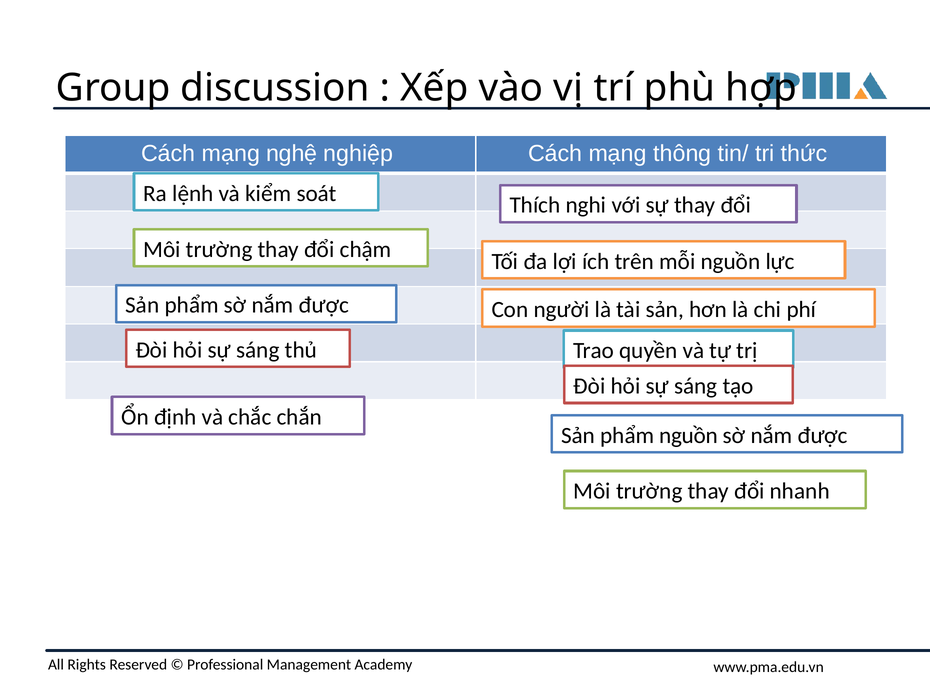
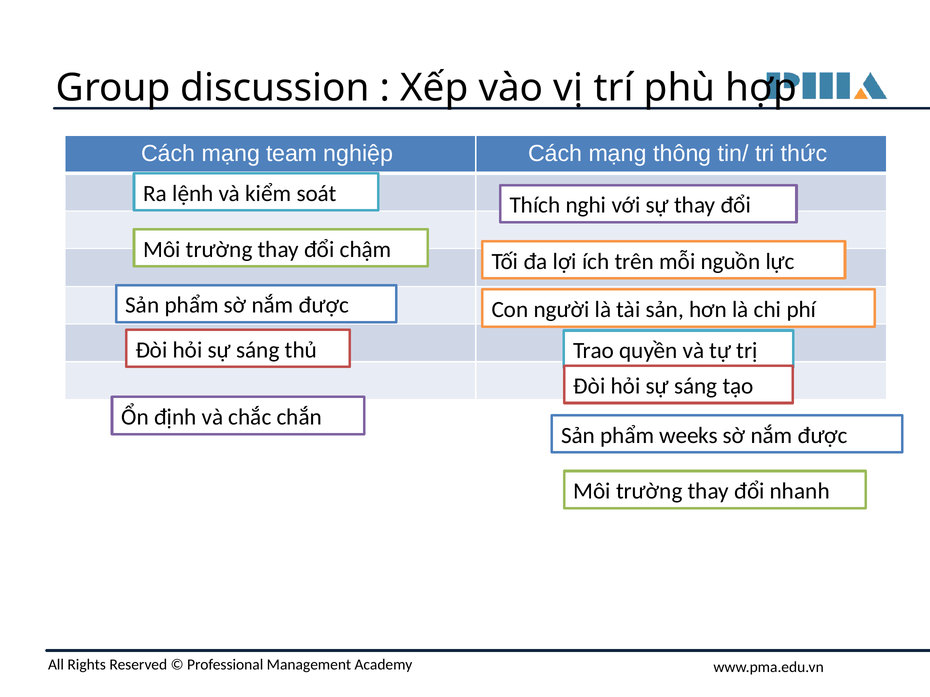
nghệ: nghệ -> team
phẩm nguồn: nguồn -> weeks
